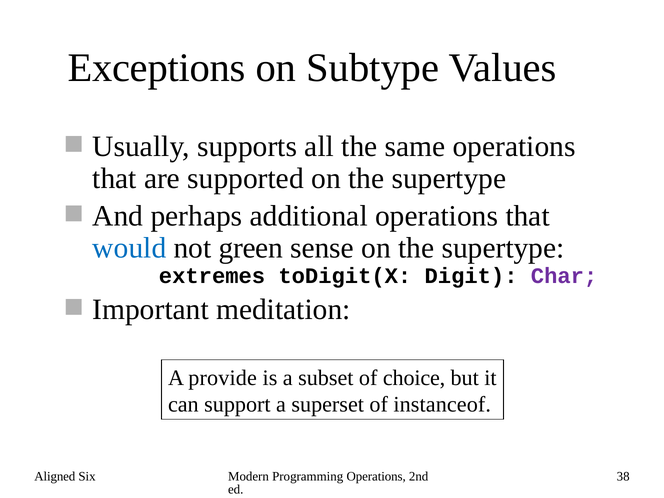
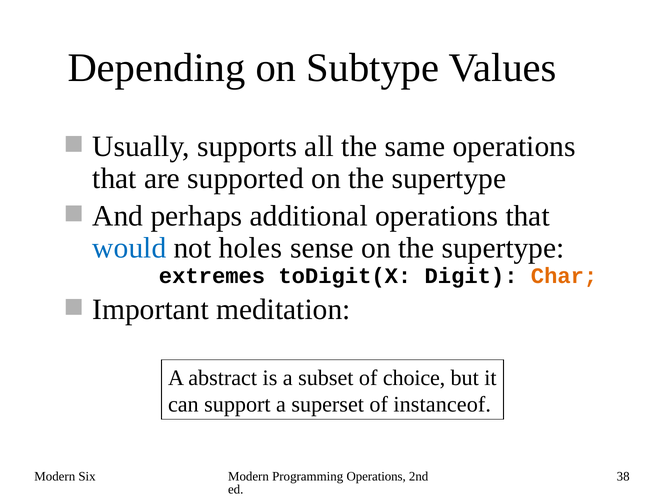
Exceptions: Exceptions -> Depending
green: green -> holes
Char colour: purple -> orange
provide: provide -> abstract
Aligned at (55, 477): Aligned -> Modern
